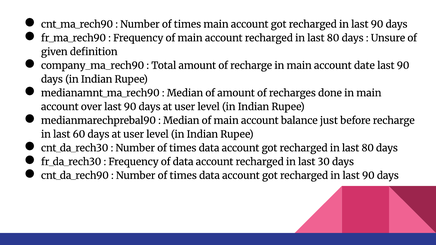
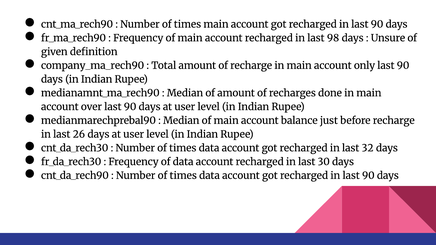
80 at (333, 38): 80 -> 98
date: date -> only
60: 60 -> 26
80 at (368, 148): 80 -> 32
